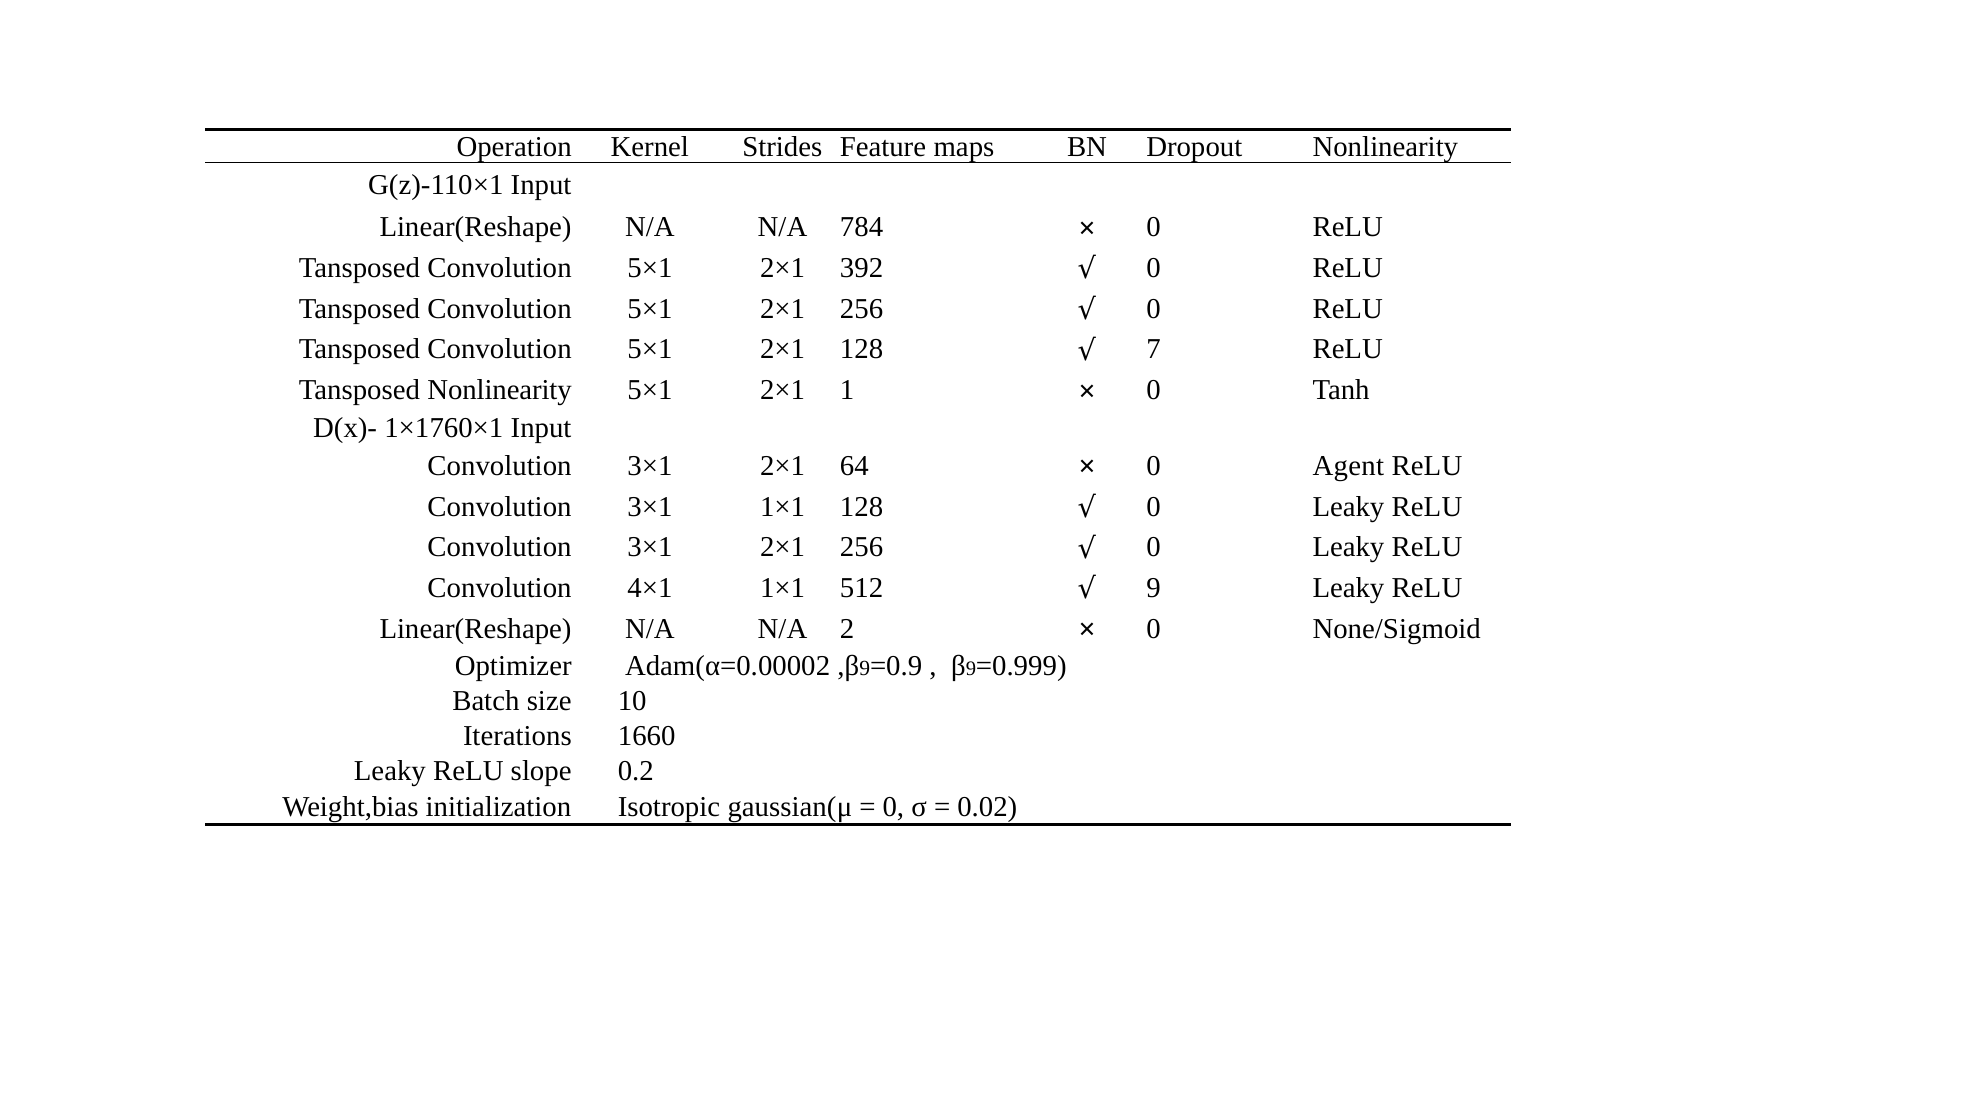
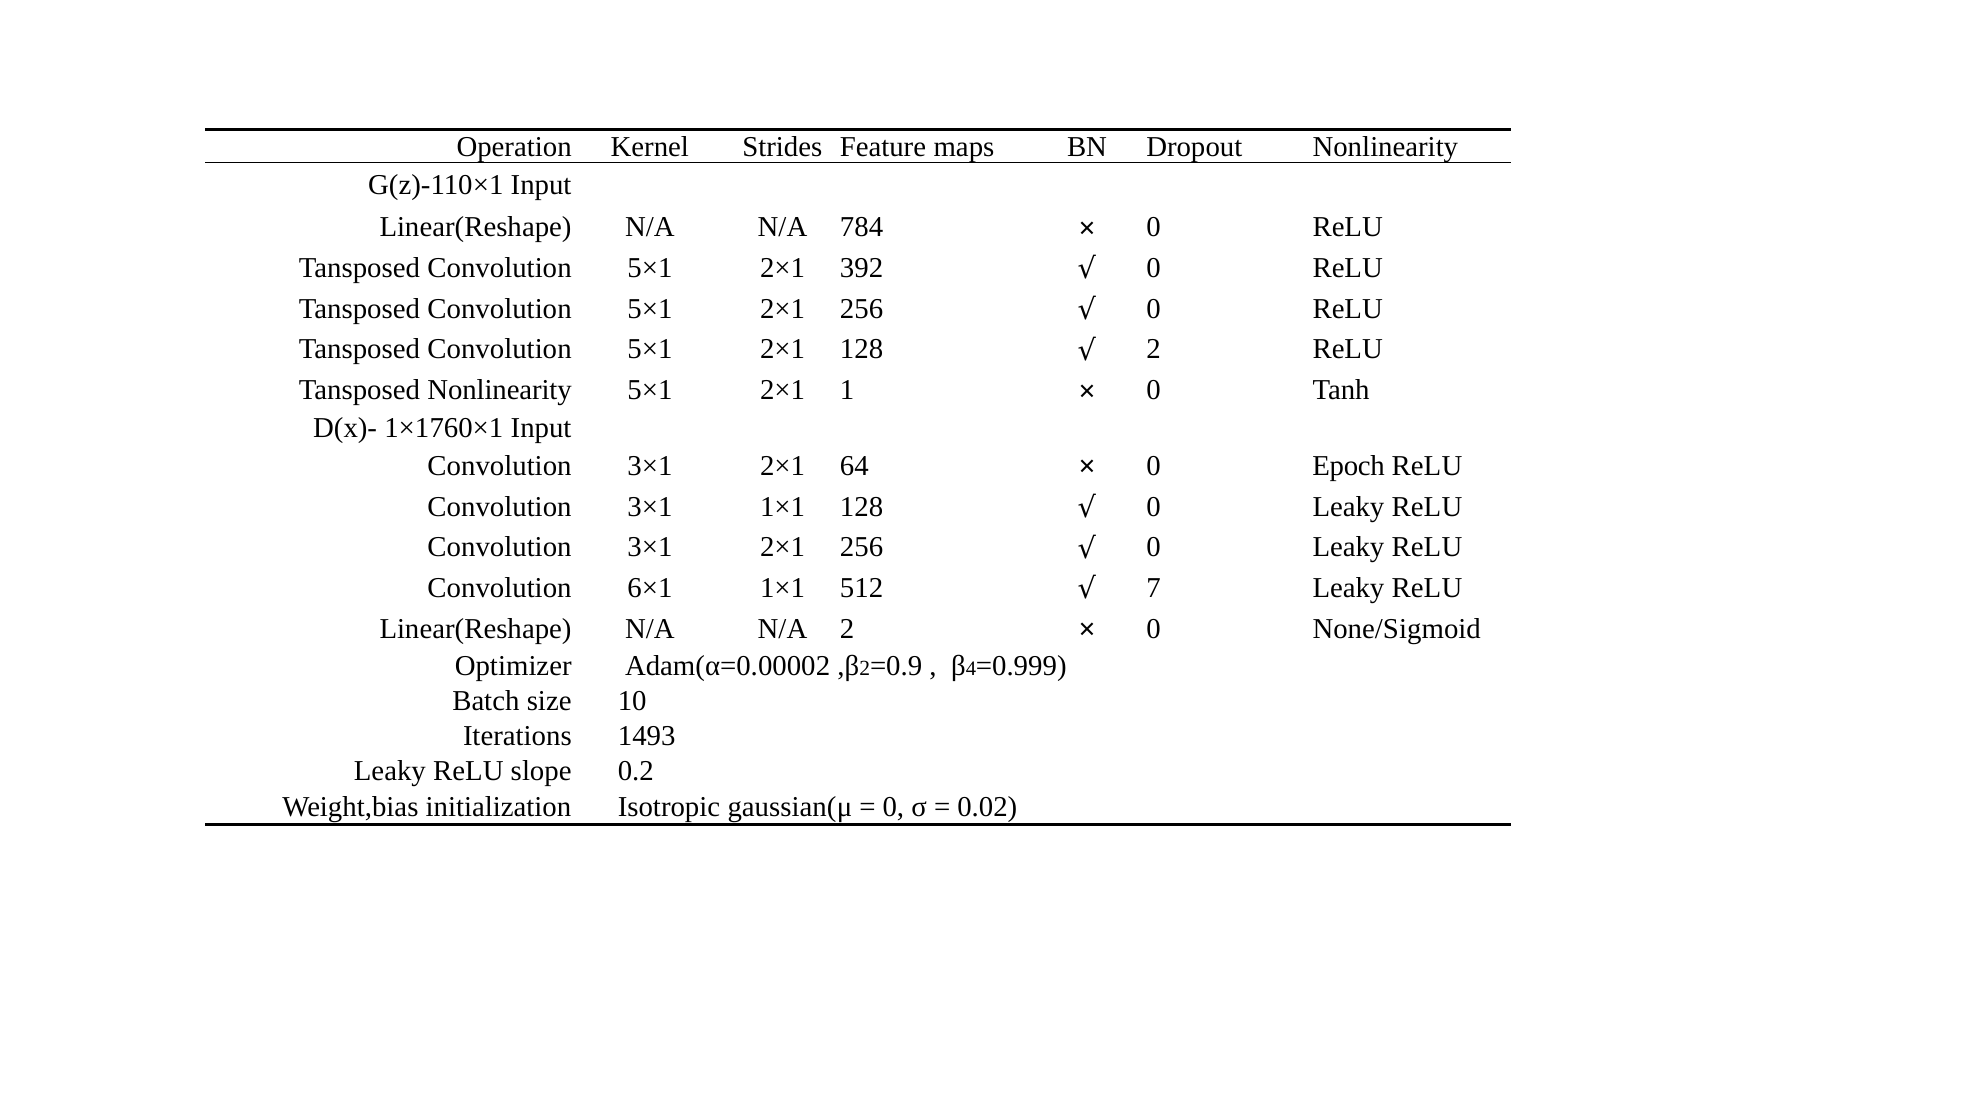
7 at (1154, 349): 7 -> 2
Agent: Agent -> Epoch
4×1: 4×1 -> 6×1
9 at (1154, 588): 9 -> 7
9 at (865, 669): 9 -> 2
9 at (971, 669): 9 -> 4
1660: 1660 -> 1493
